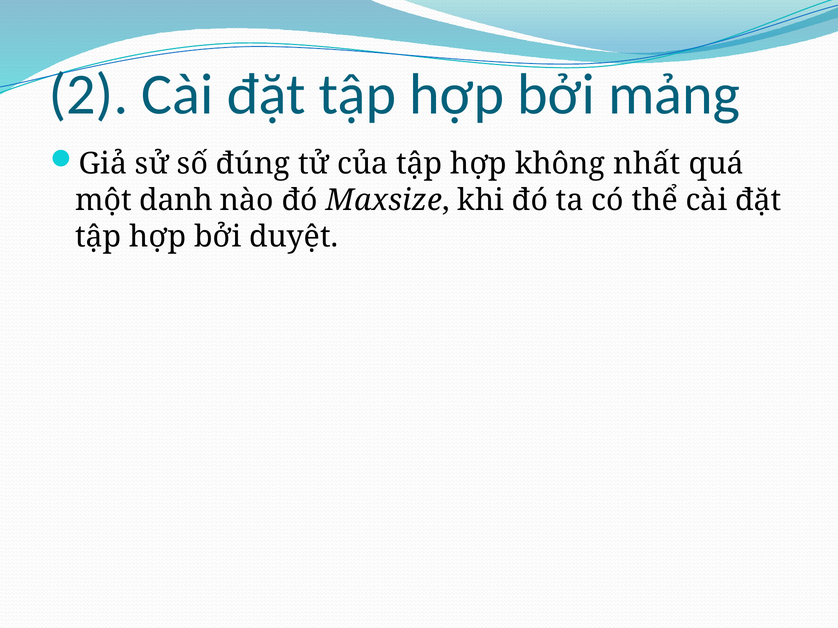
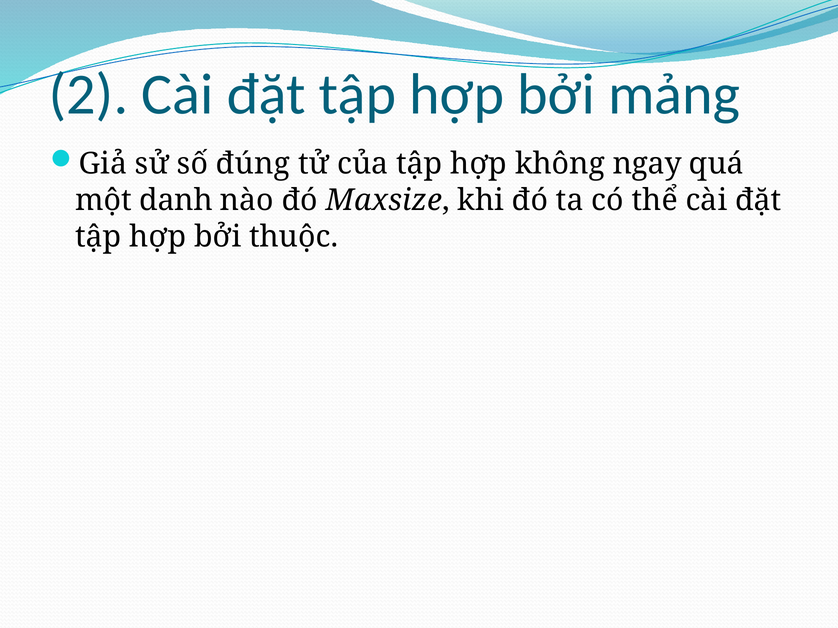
nhất: nhất -> ngay
duyệt: duyệt -> thuộc
